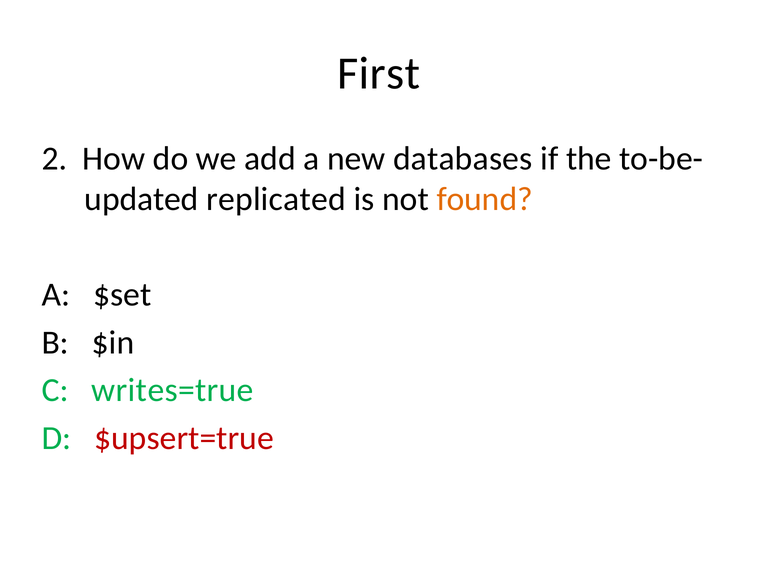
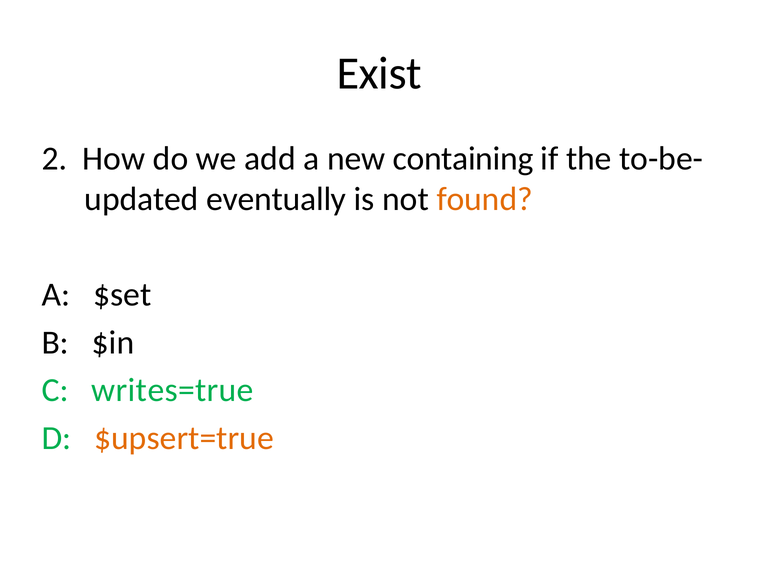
First: First -> Exist
databases: databases -> containing
replicated: replicated -> eventually
$upsert=true colour: red -> orange
